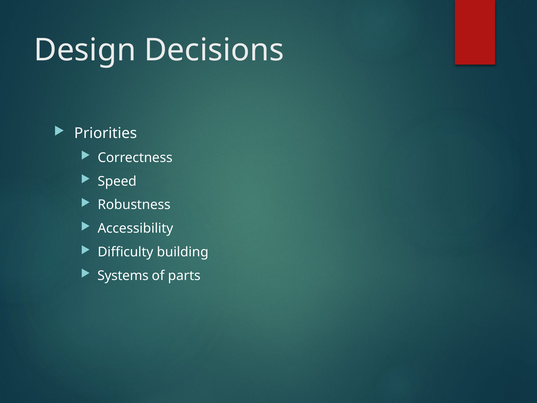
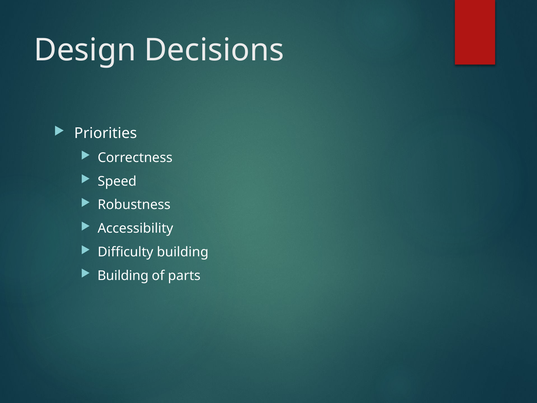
Systems at (123, 275): Systems -> Building
